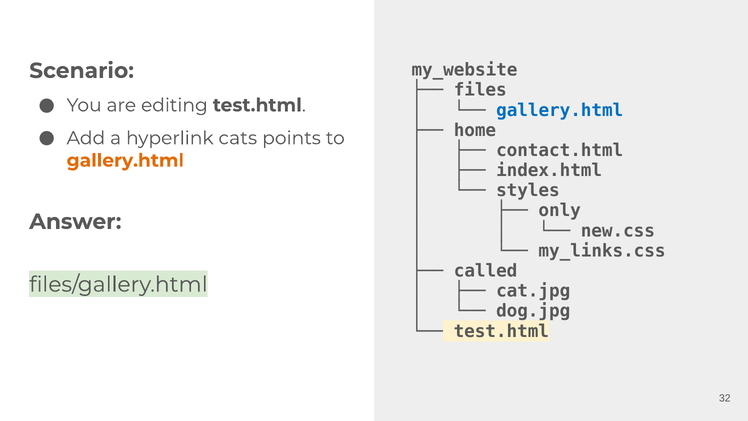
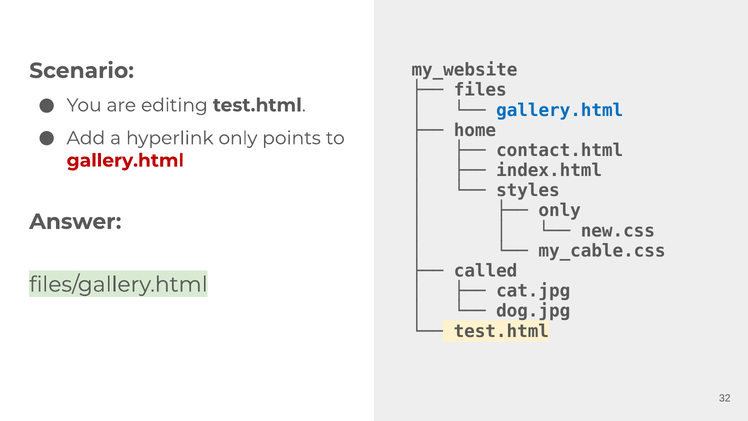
hyperlink cats: cats -> only
gallery.html at (125, 160) colour: orange -> red
my_links.css: my_links.css -> my_cable.css
